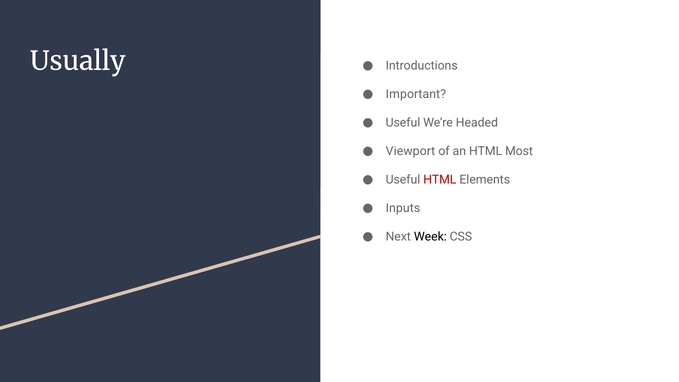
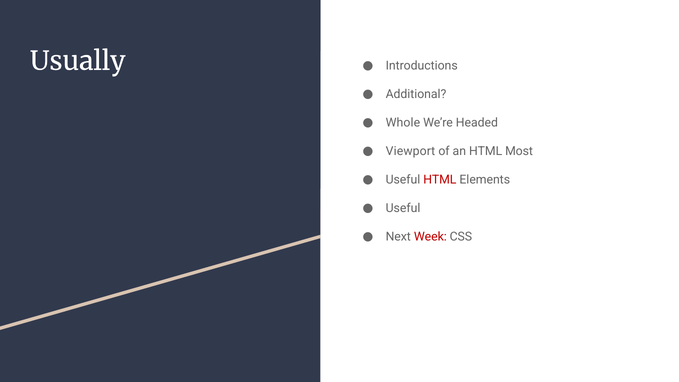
Important: Important -> Additional
Useful at (403, 122): Useful -> Whole
Inputs at (403, 208): Inputs -> Useful
Week colour: black -> red
